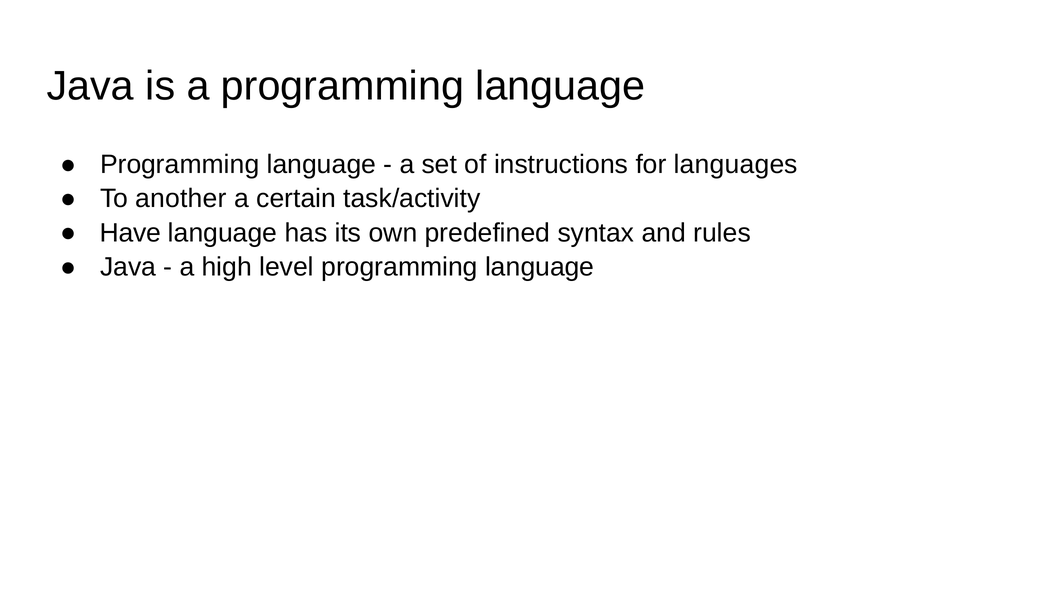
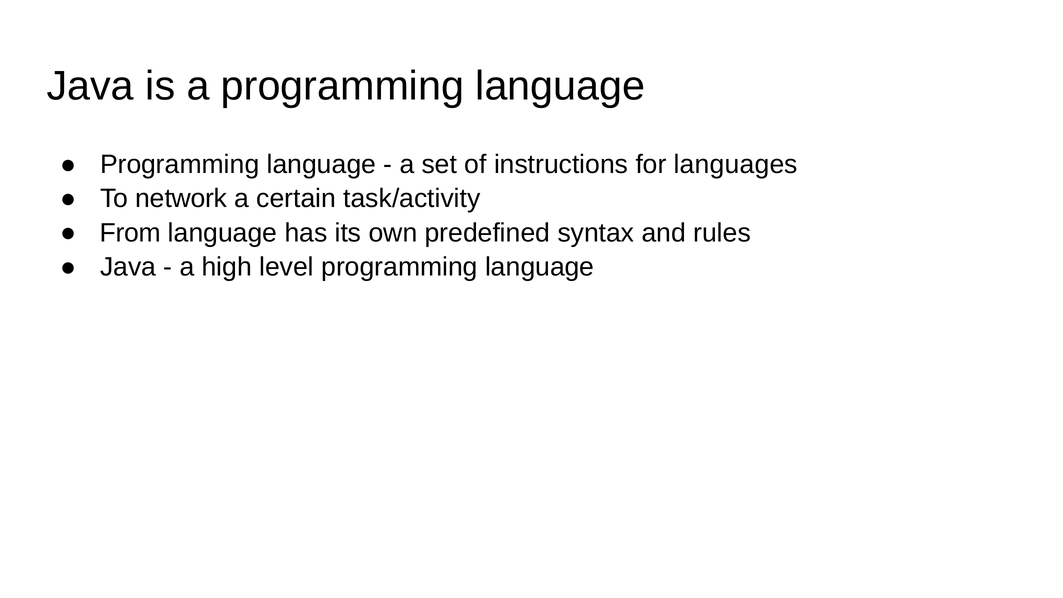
another: another -> network
Have: Have -> From
